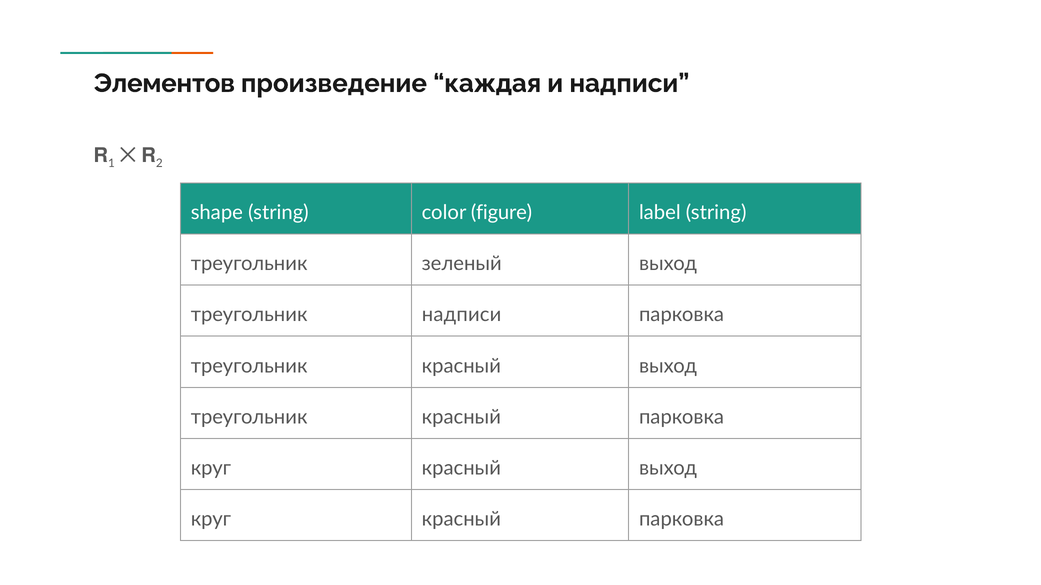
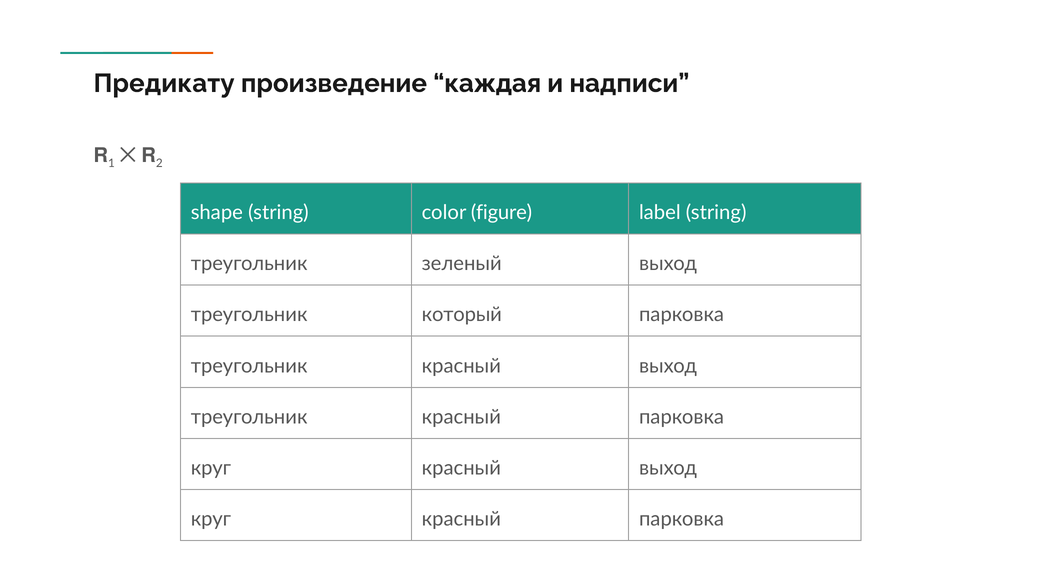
Элементов: Элементов -> Предикату
треугольник надписи: надписи -> который
